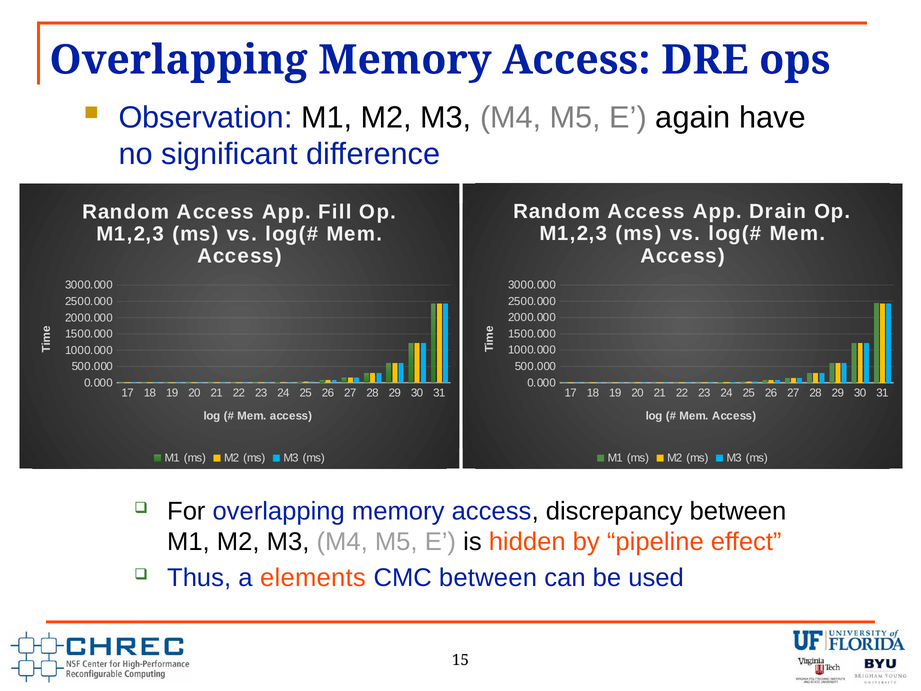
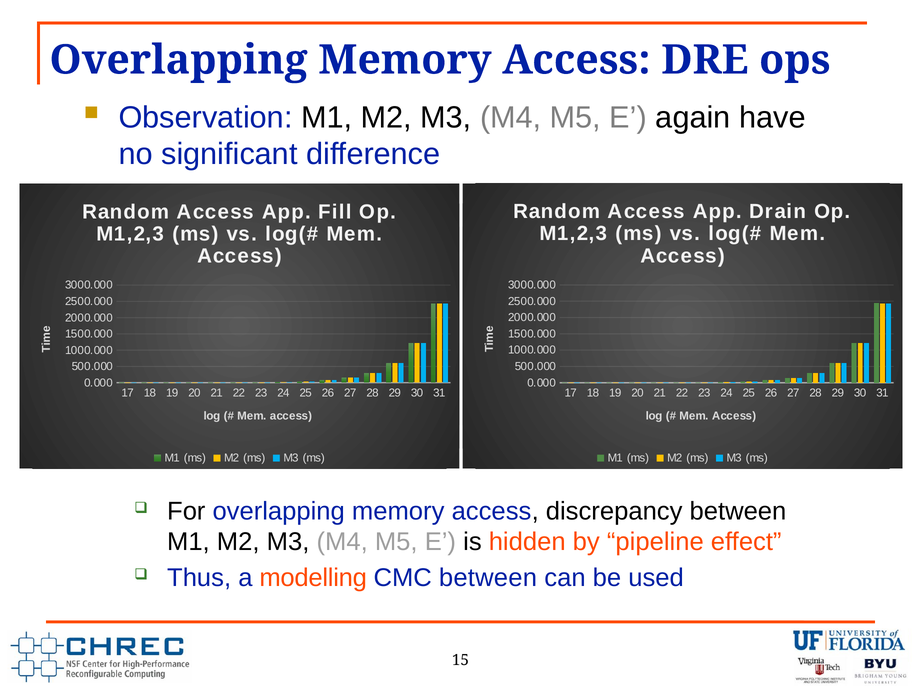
elements: elements -> modelling
